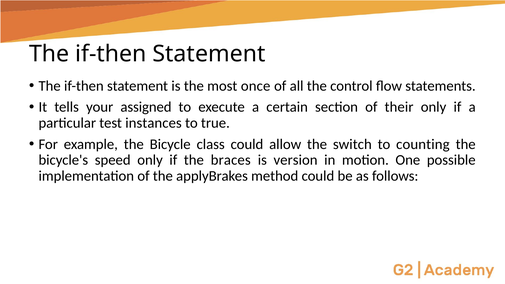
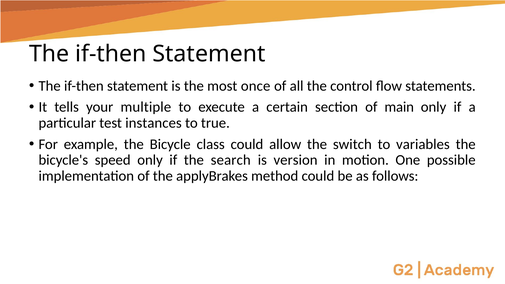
assigned: assigned -> multiple
their: their -> main
counting: counting -> variables
braces: braces -> search
